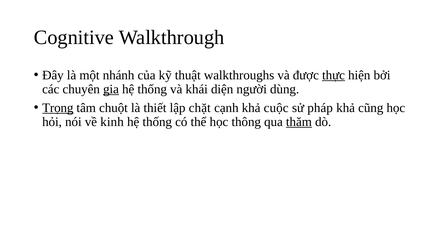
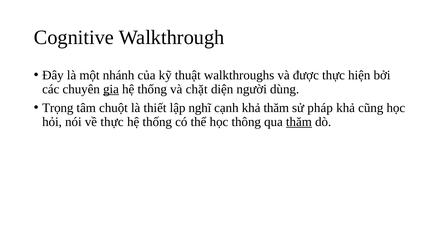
thực at (334, 75) underline: present -> none
khái: khái -> chặt
Trọng underline: present -> none
chặt: chặt -> nghĩ
khả cuộc: cuộc -> thăm
về kinh: kinh -> thực
